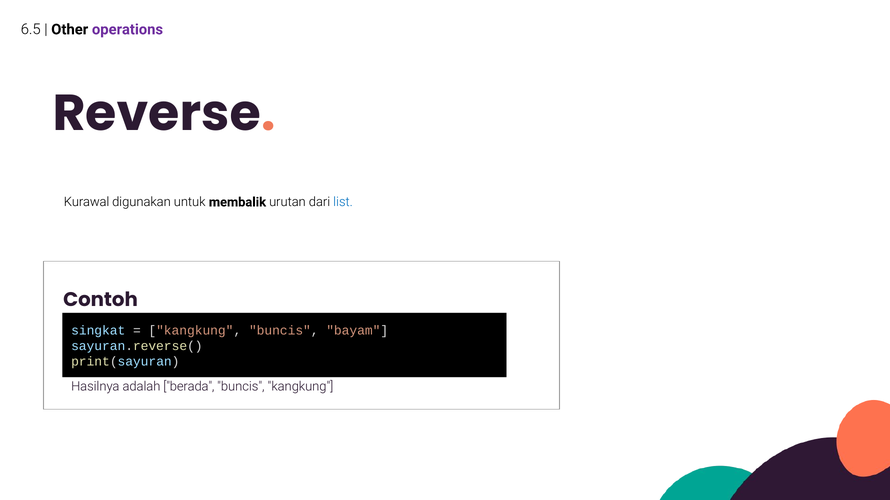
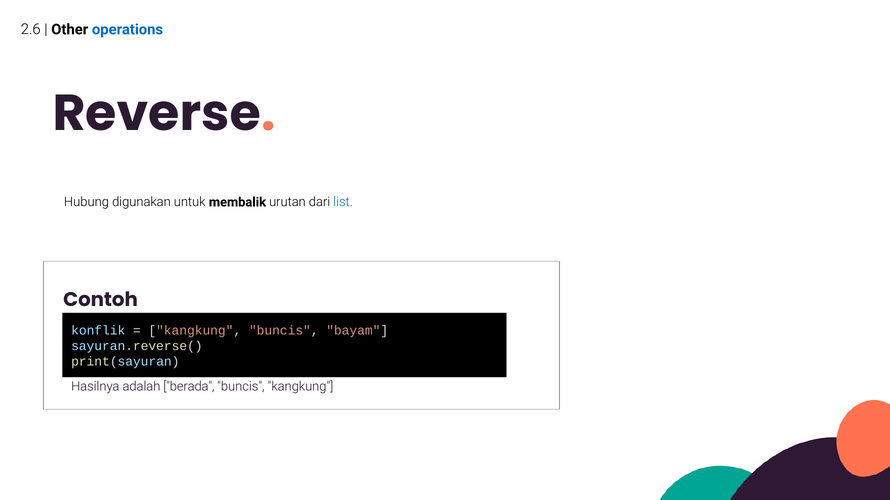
6.5: 6.5 -> 2.6
operations colour: purple -> blue
Kurawal: Kurawal -> Hubung
singkat: singkat -> konflik
